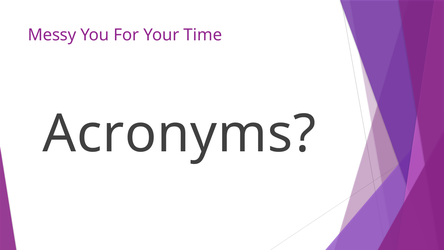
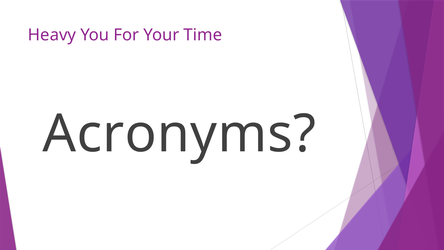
Messy: Messy -> Heavy
